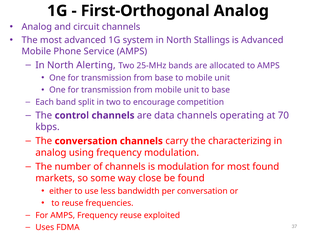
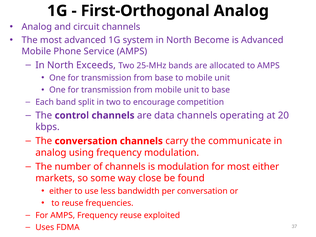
Stallings: Stallings -> Become
Alerting: Alerting -> Exceeds
70: 70 -> 20
characterizing: characterizing -> communicate
most found: found -> either
